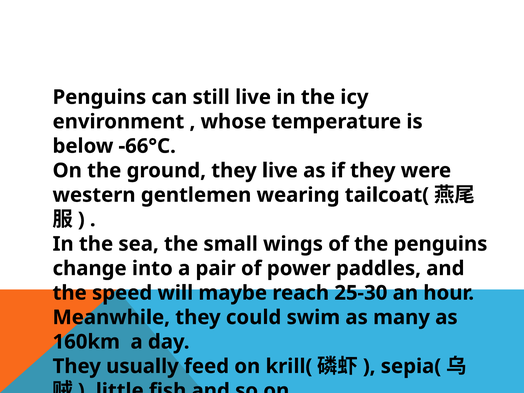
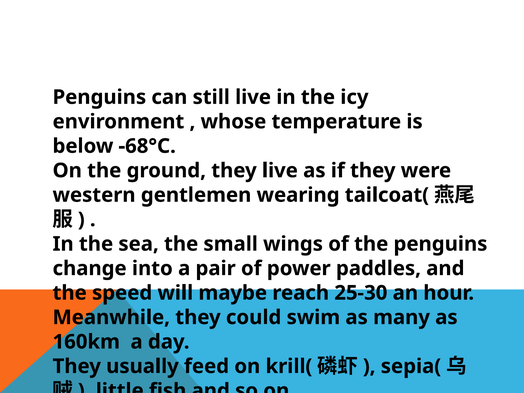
-66°C: -66°C -> -68°C
